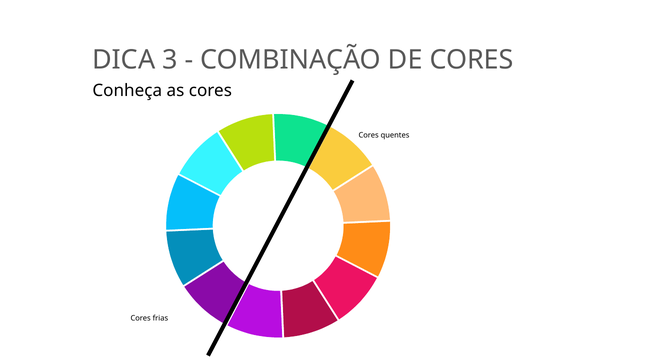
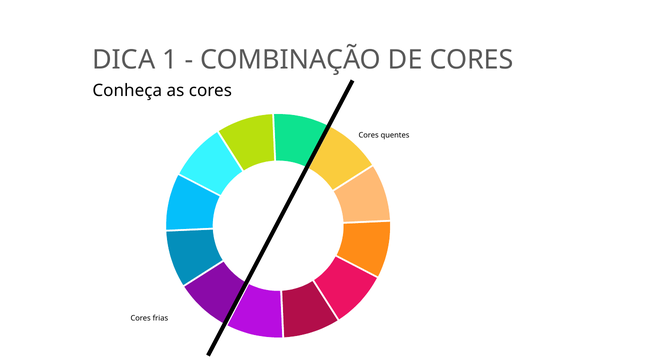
3: 3 -> 1
